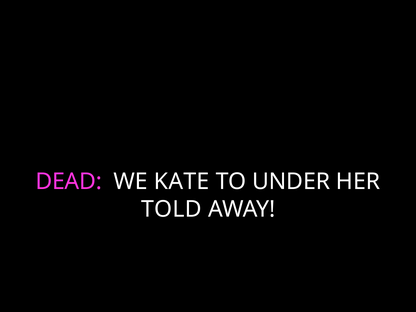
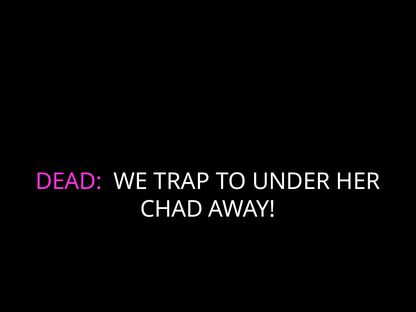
KATE: KATE -> TRAP
TOLD: TOLD -> CHAD
